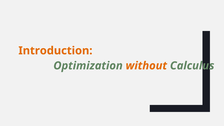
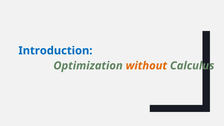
Introduction colour: orange -> blue
